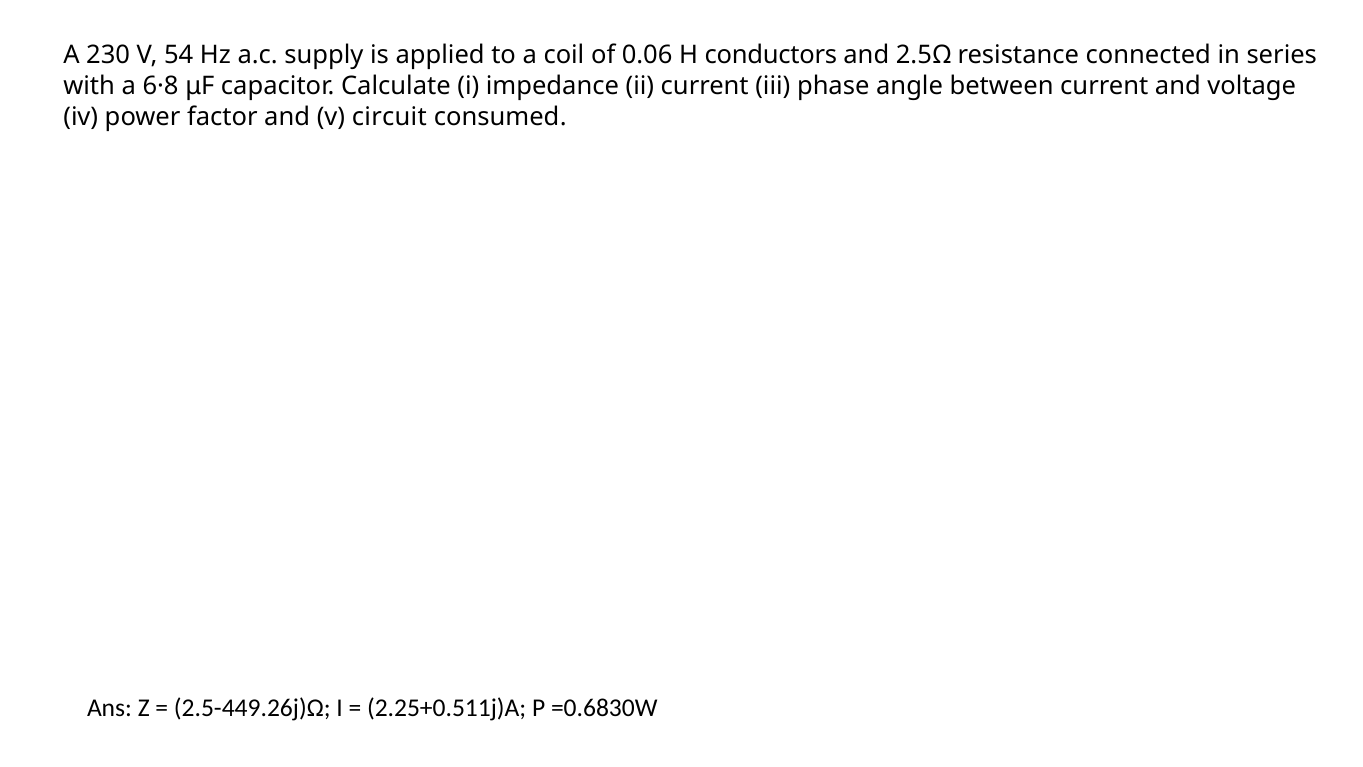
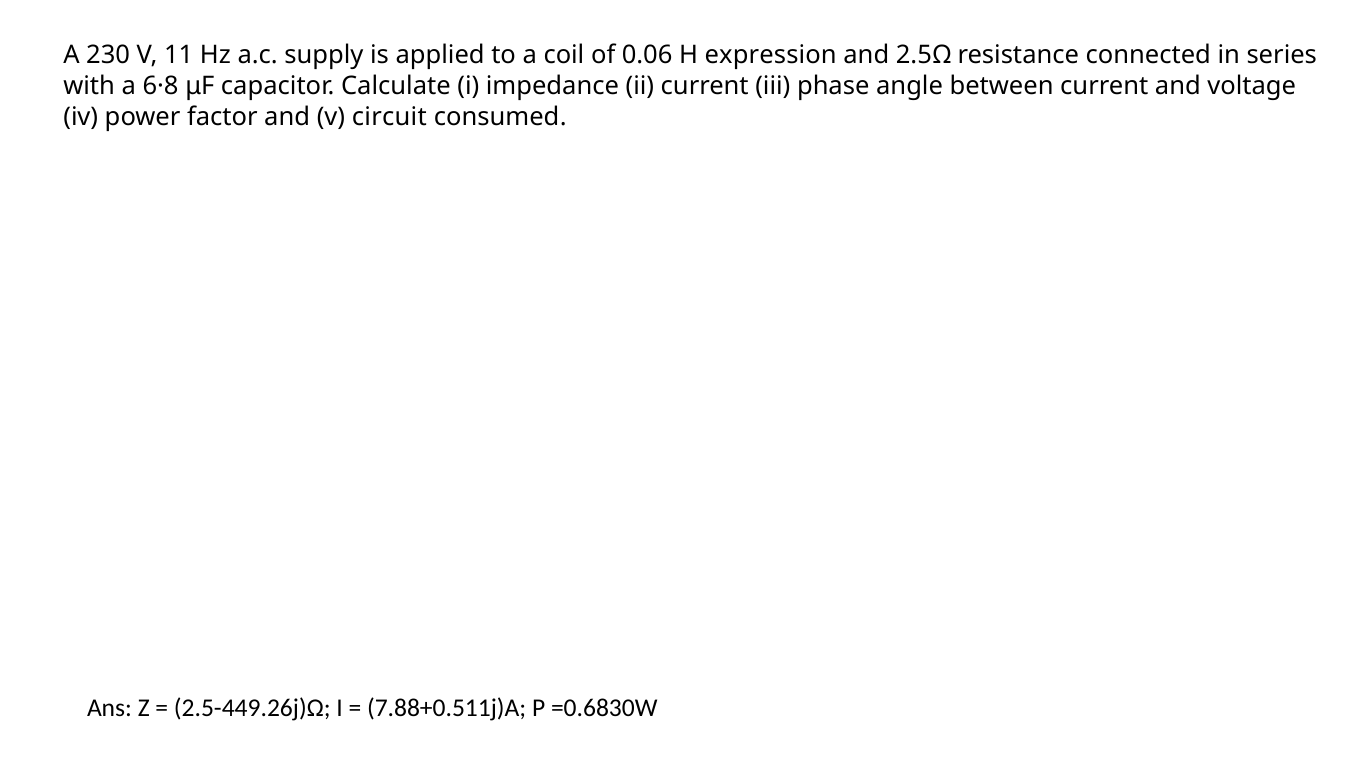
54: 54 -> 11
conductors: conductors -> expression
2.25+0.511j)A: 2.25+0.511j)A -> 7.88+0.511j)A
